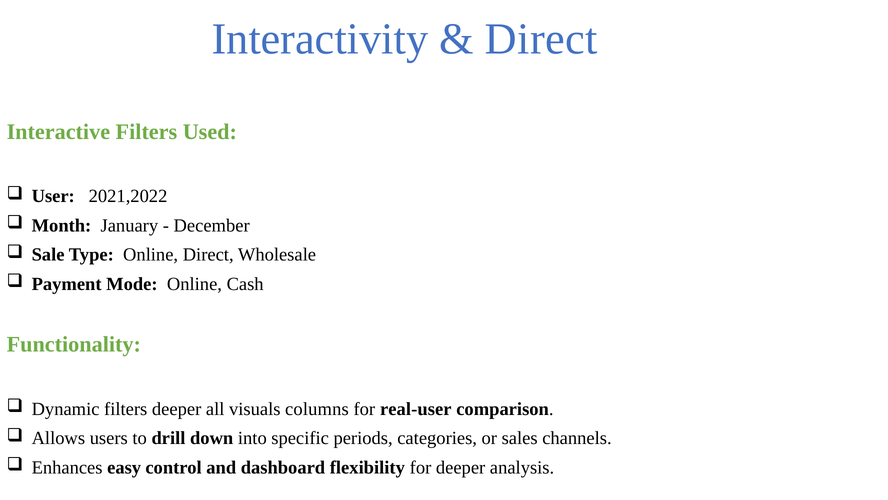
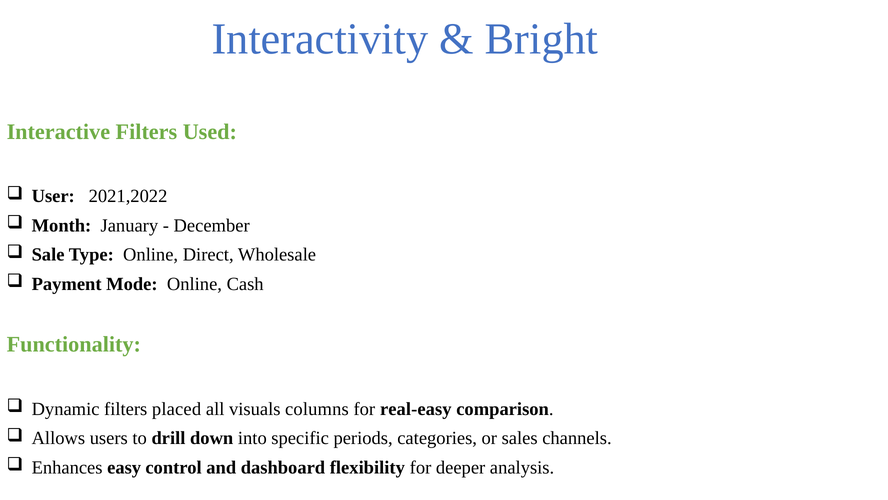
Direct at (541, 39): Direct -> Bright
filters deeper: deeper -> placed
real-user: real-user -> real-easy
